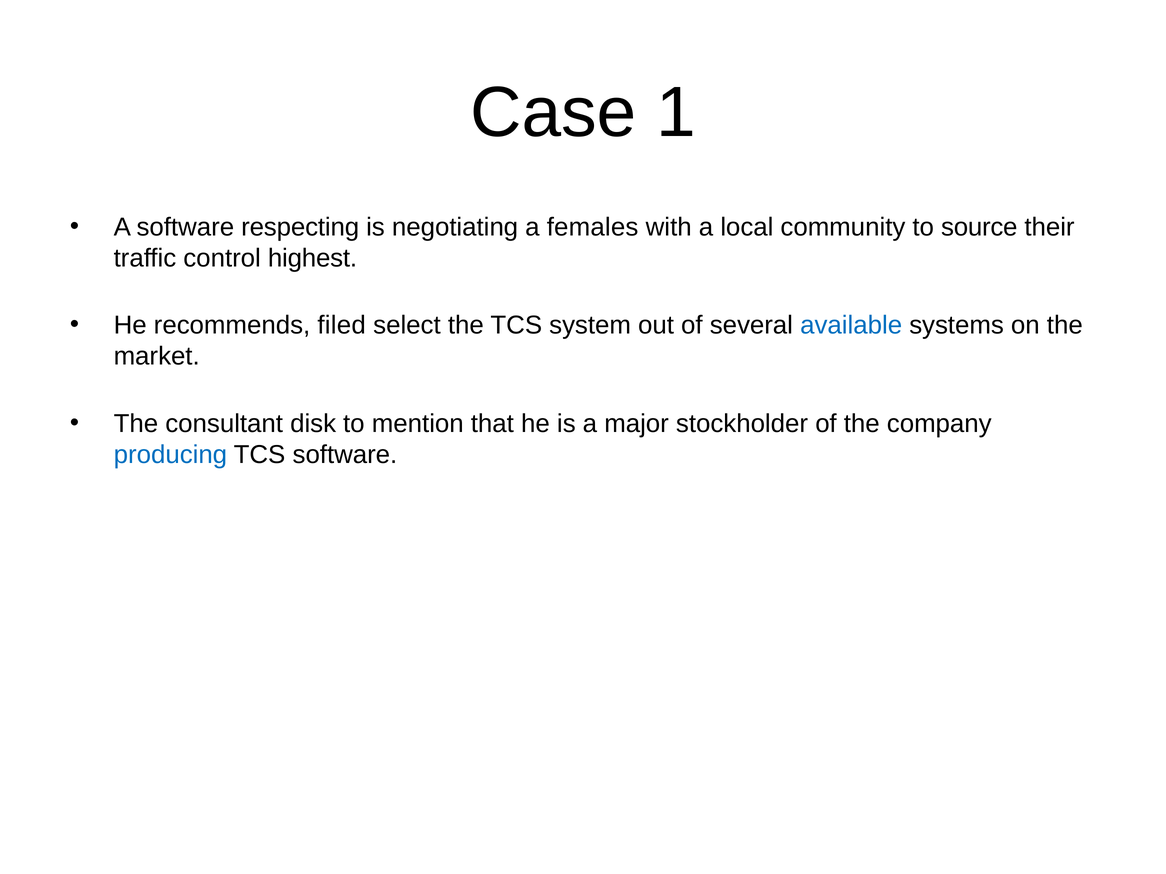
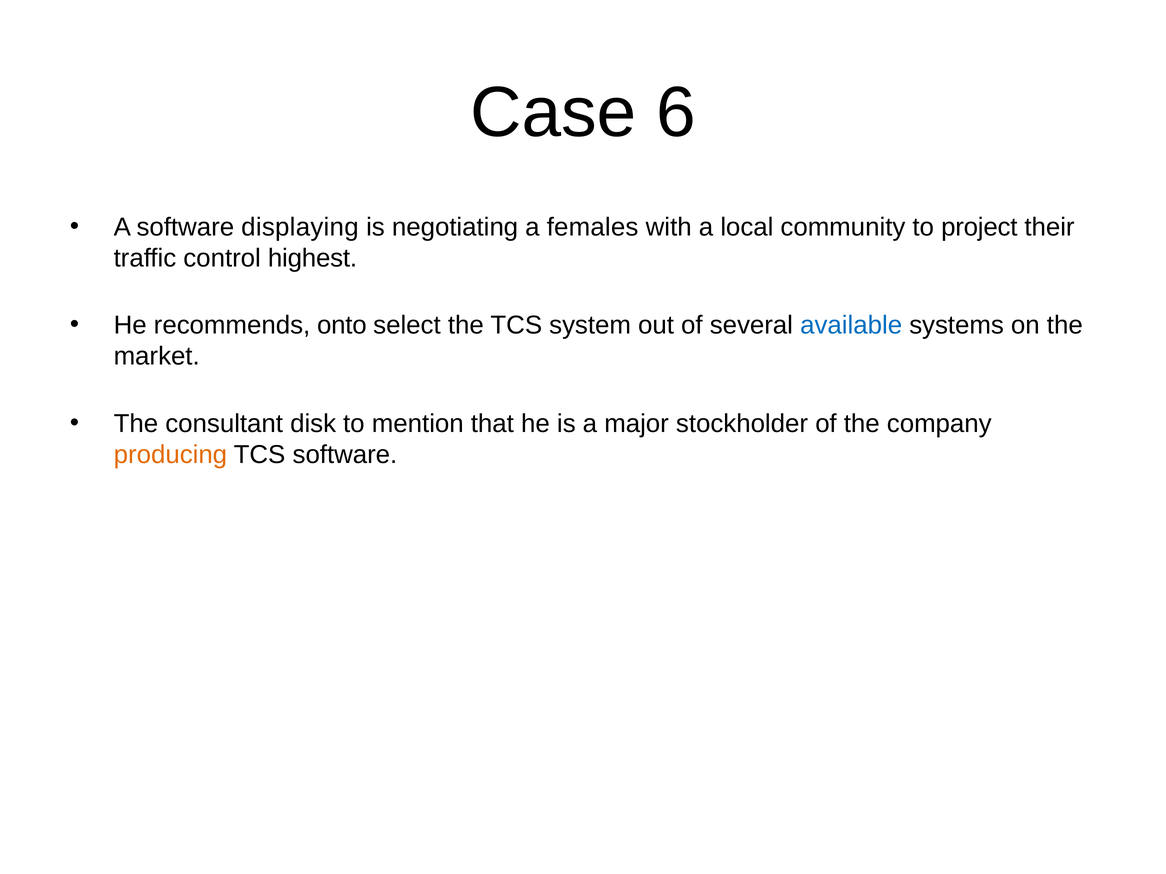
1: 1 -> 6
respecting: respecting -> displaying
source: source -> project
filed: filed -> onto
producing colour: blue -> orange
